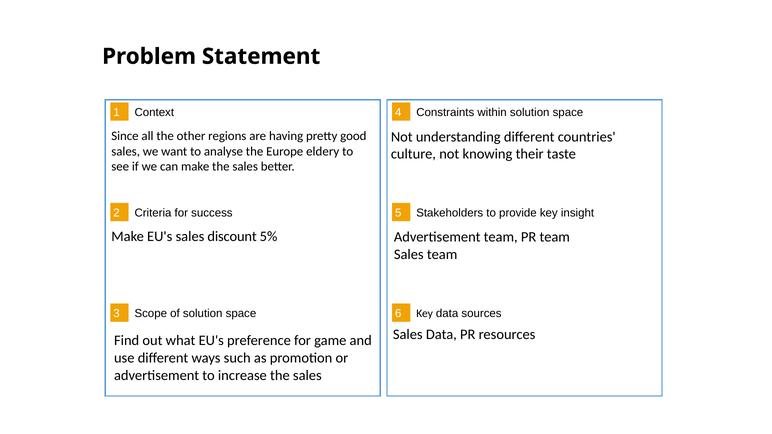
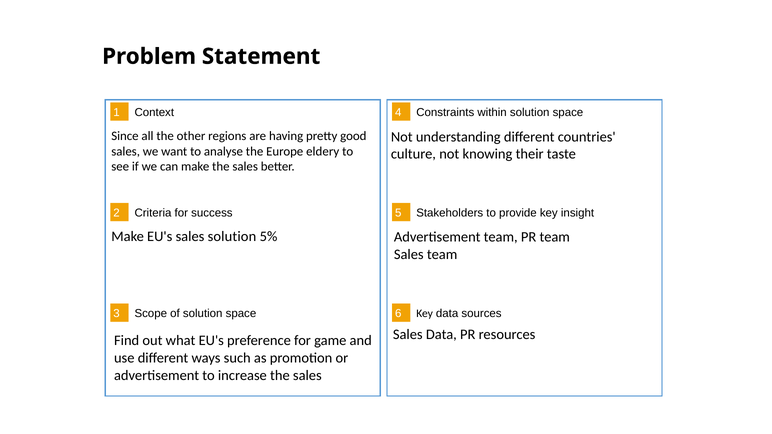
sales discount: discount -> solution
